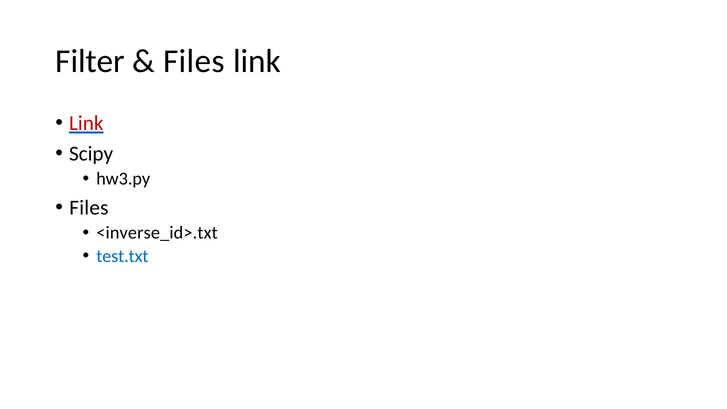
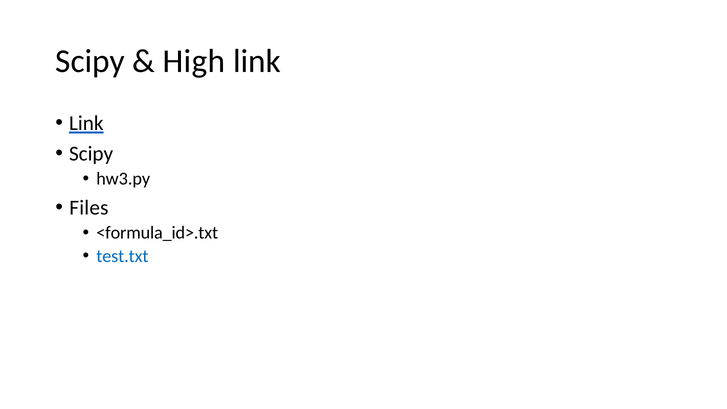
Filter at (90, 61): Filter -> Scipy
Files at (194, 61): Files -> High
Link at (86, 123) colour: red -> black
<inverse_id>.txt: <inverse_id>.txt -> <formula_id>.txt
